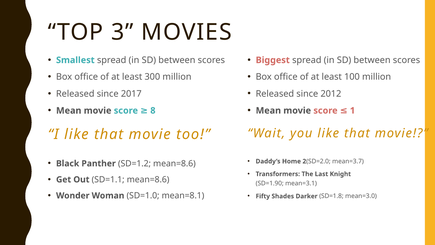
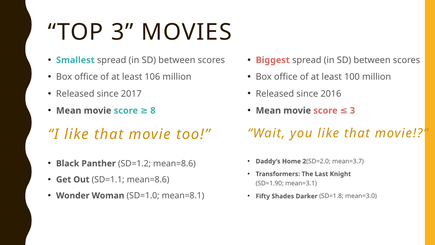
300: 300 -> 106
2012: 2012 -> 2016
score 1: 1 -> 3
